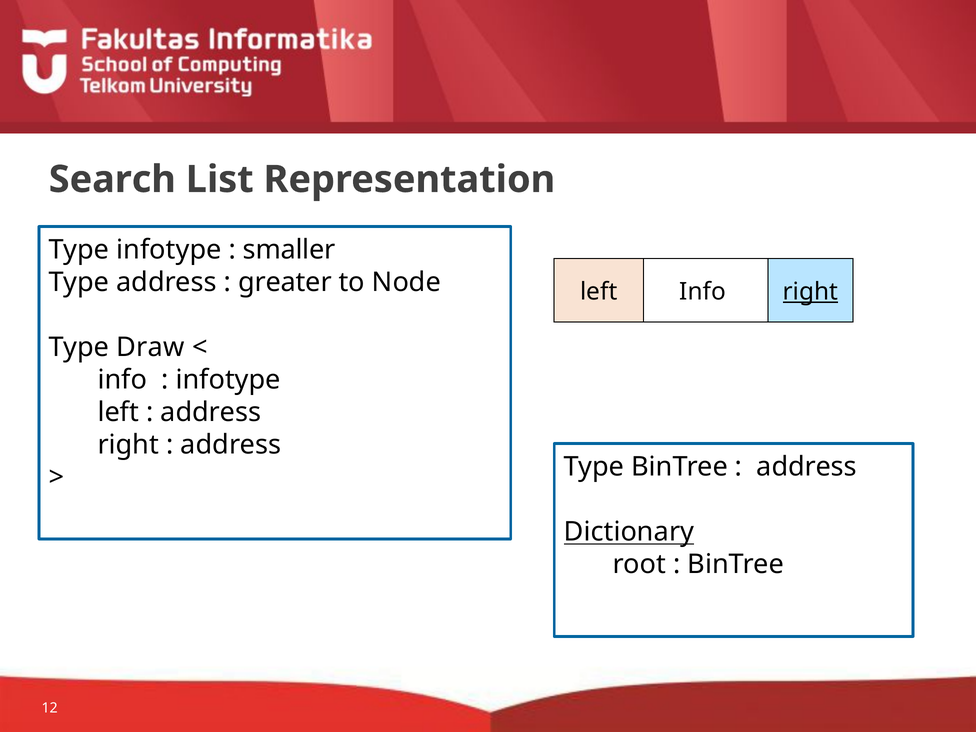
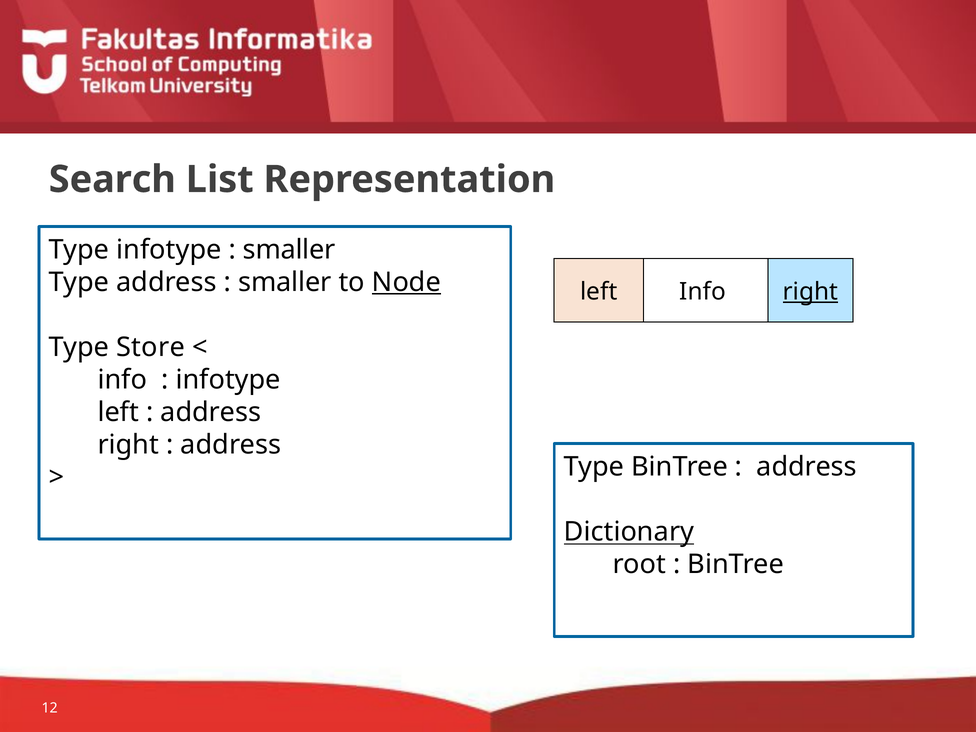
greater at (285, 282): greater -> smaller
Node underline: none -> present
Draw: Draw -> Store
